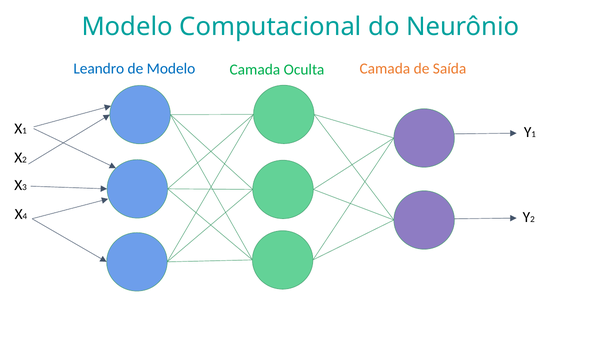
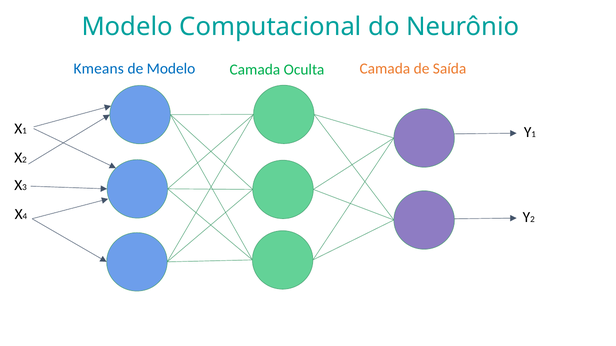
Leandro: Leandro -> Kmeans
